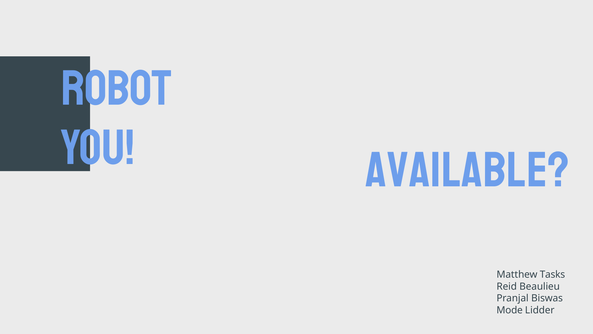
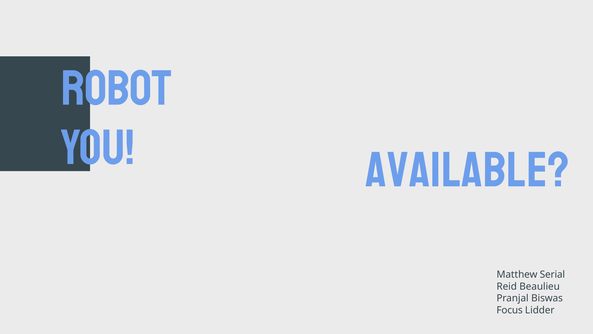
Tasks: Tasks -> Serial
Mode: Mode -> Focus
